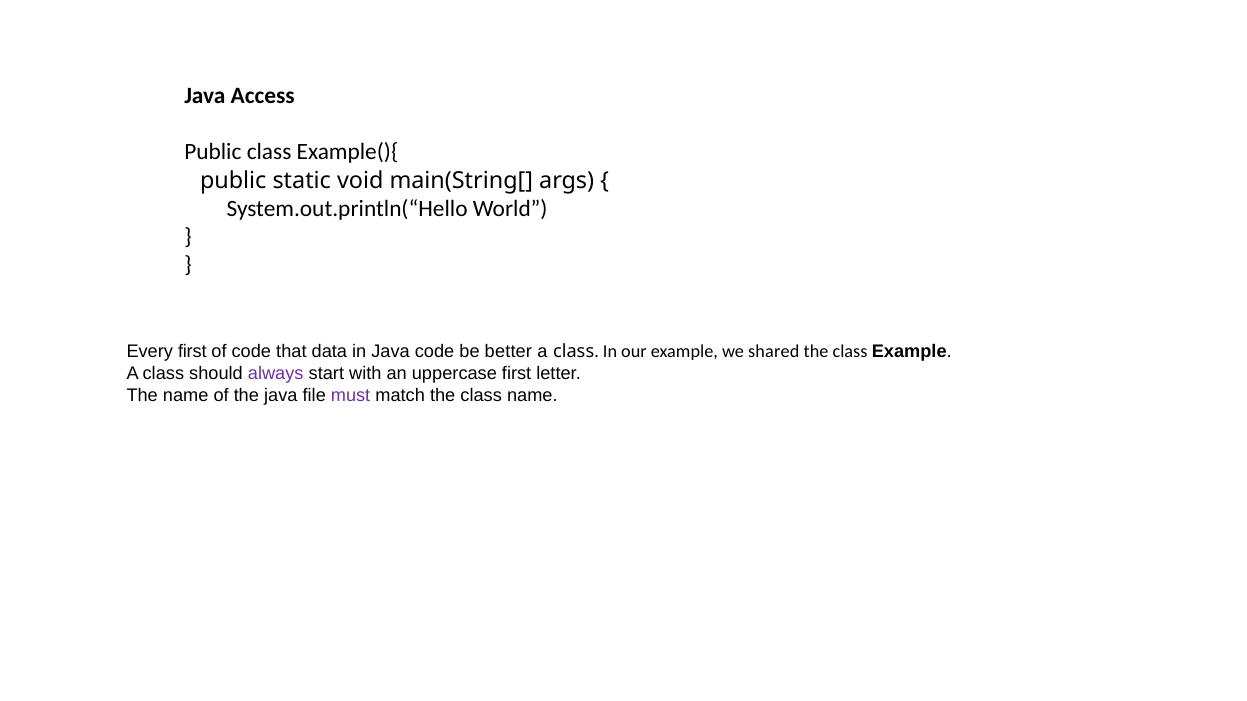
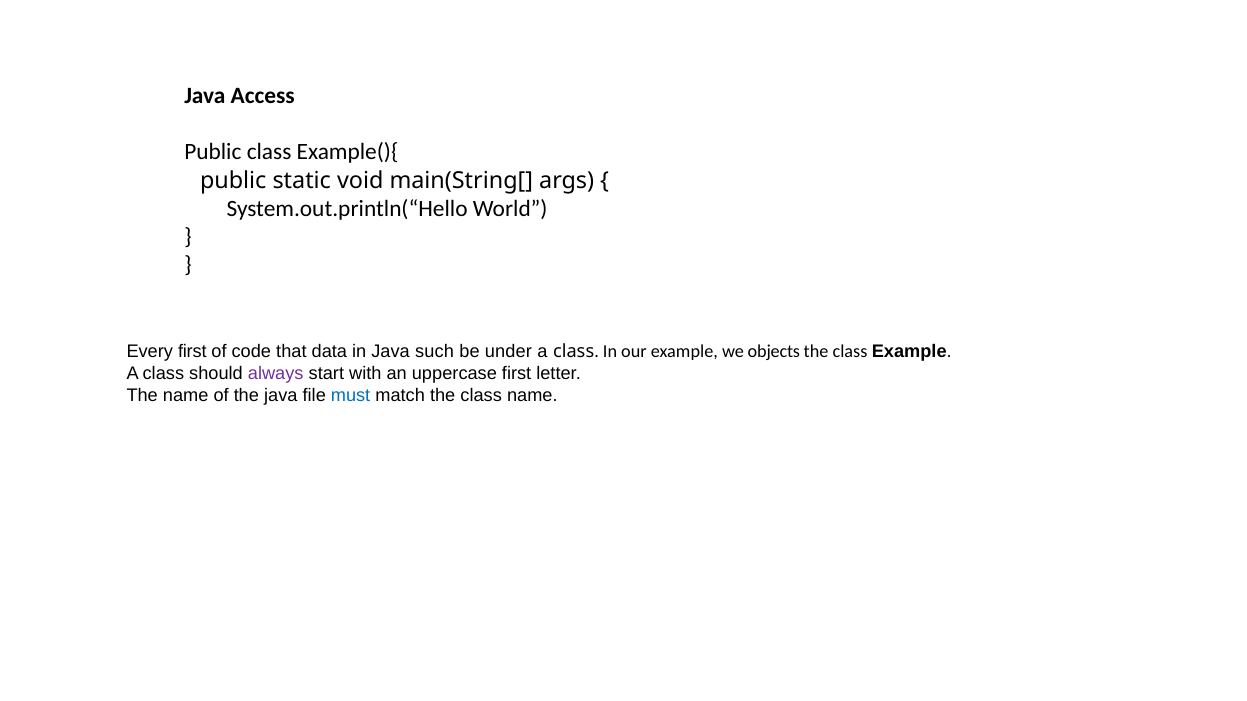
Java code: code -> such
better: better -> under
shared: shared -> objects
must colour: purple -> blue
